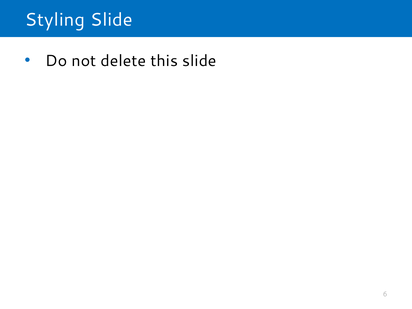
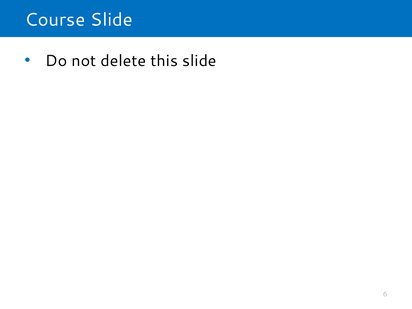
Styling: Styling -> Course
